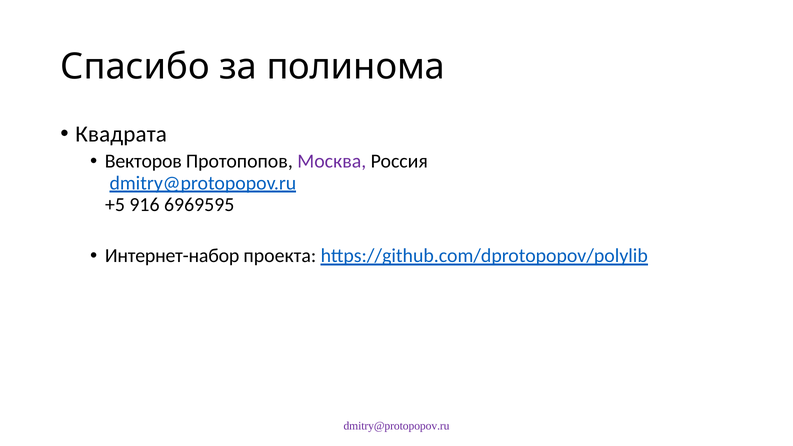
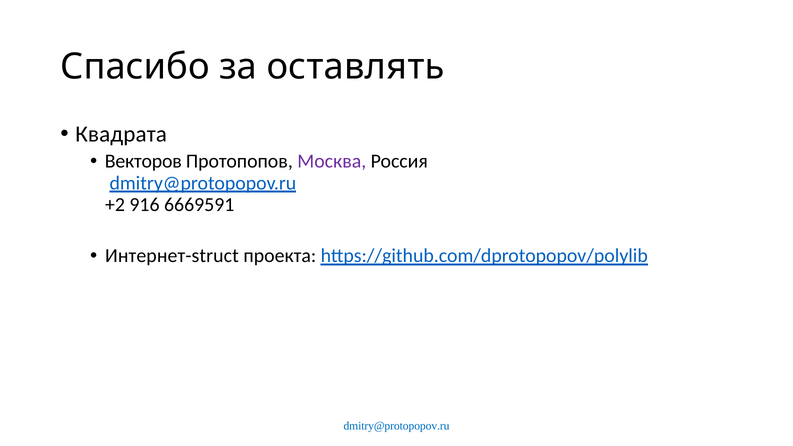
полинома: полинома -> оставлять
+5: +5 -> +2
6969595: 6969595 -> 6669591
Интернет-набор: Интернет-набор -> Интернет-struct
dmitry@protopopov.ru at (397, 426) colour: purple -> blue
